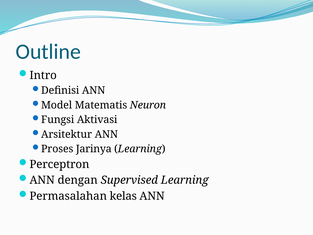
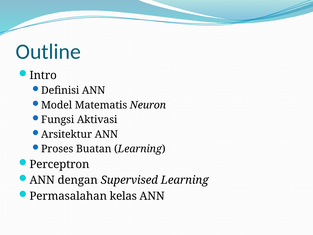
Jarinya: Jarinya -> Buatan
